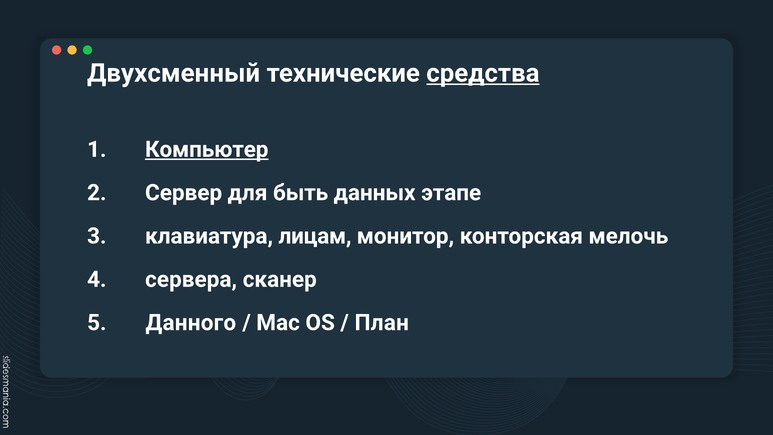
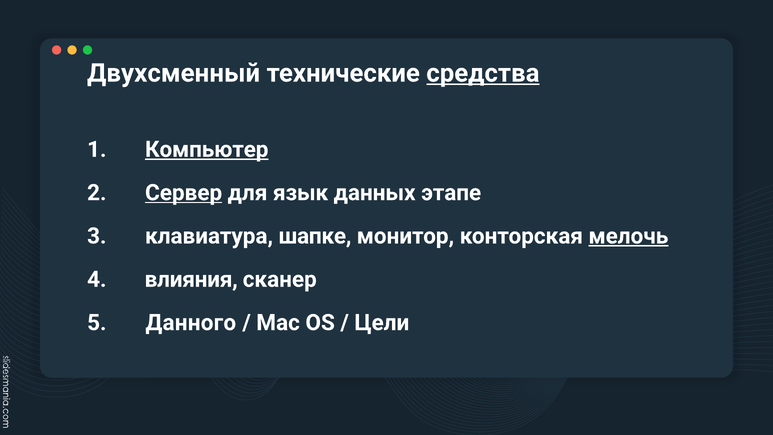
Сервер underline: none -> present
быть: быть -> язык
лицам: лицам -> шапке
мелочь underline: none -> present
сервера: сервера -> влияния
План: План -> Цели
